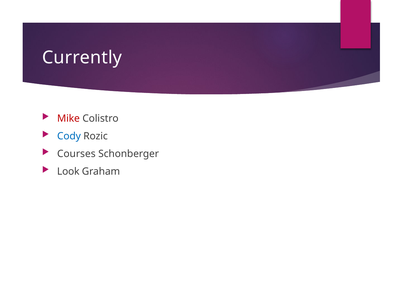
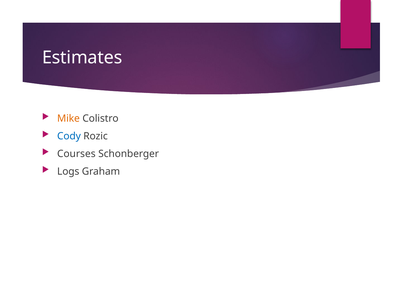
Currently: Currently -> Estimates
Mike colour: red -> orange
Look: Look -> Logs
